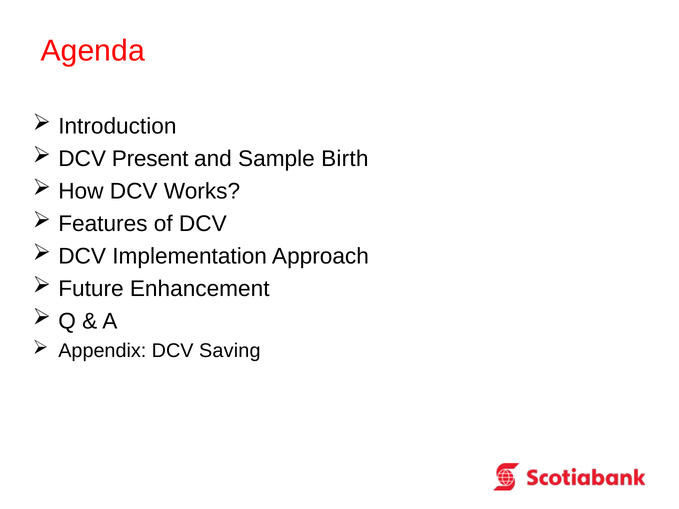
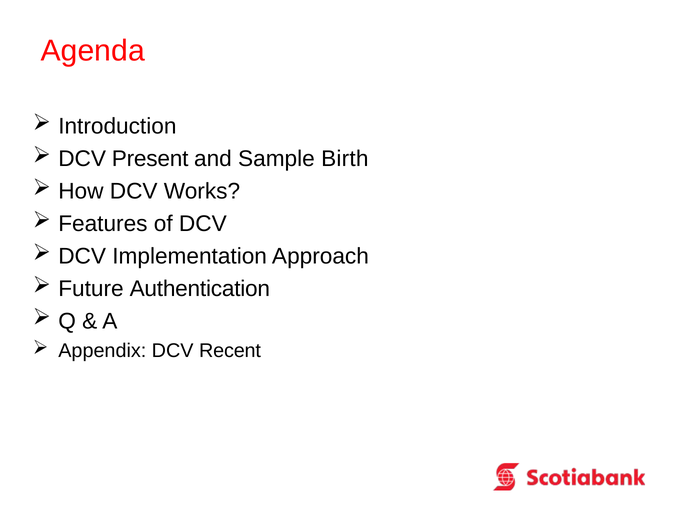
Enhancement: Enhancement -> Authentication
Saving: Saving -> Recent
